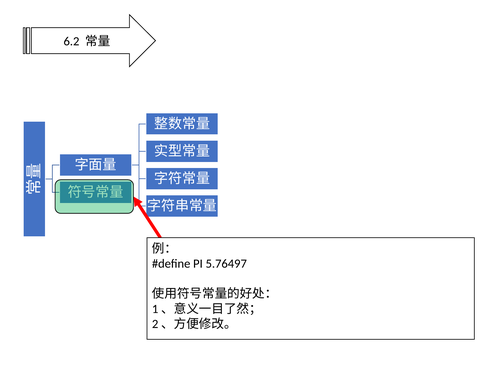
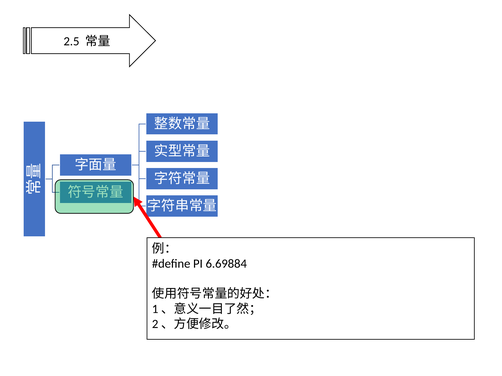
6.2: 6.2 -> 2.5
5.76497: 5.76497 -> 6.69884
